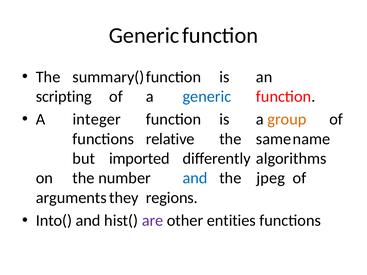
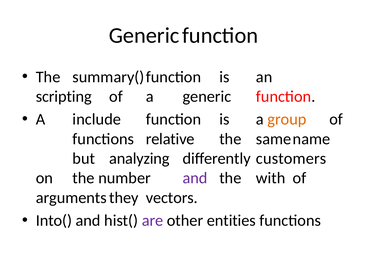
generic colour: blue -> black
integer: integer -> include
imported: imported -> analyzing
algorithms: algorithms -> customers
and at (195, 178) colour: blue -> purple
jpeg: jpeg -> with
regions: regions -> vectors
